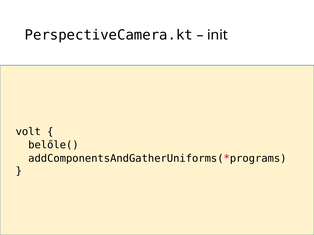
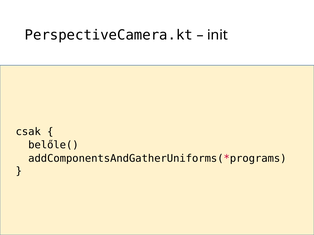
volt: volt -> csak
